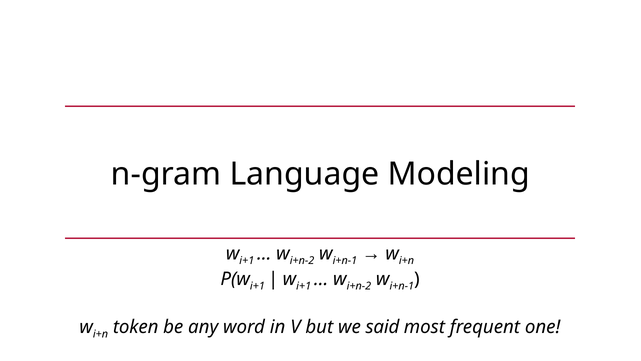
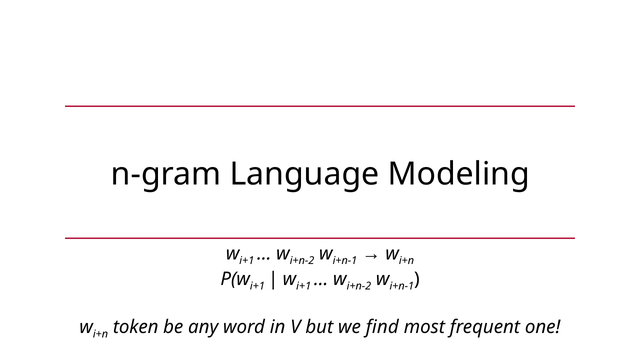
said: said -> find
